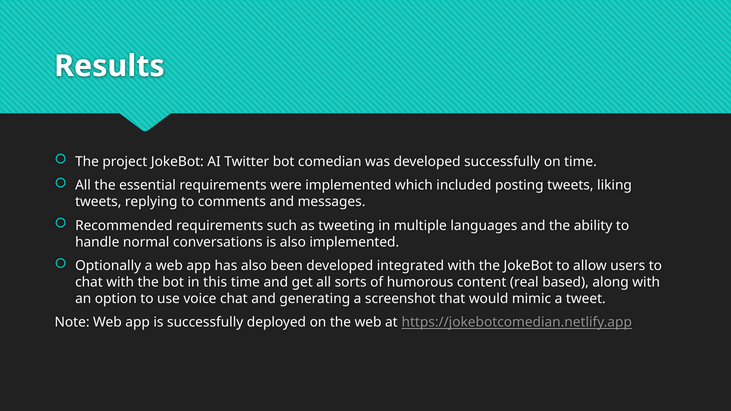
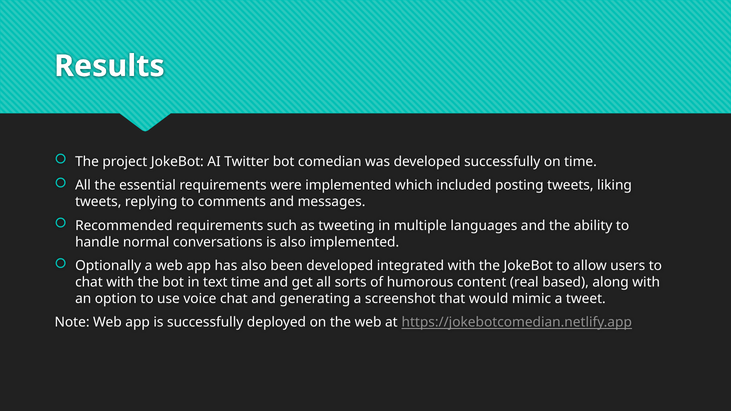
this: this -> text
